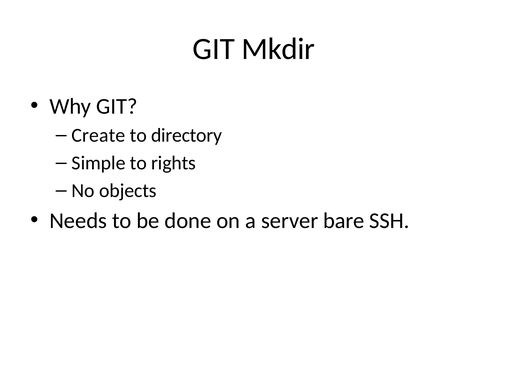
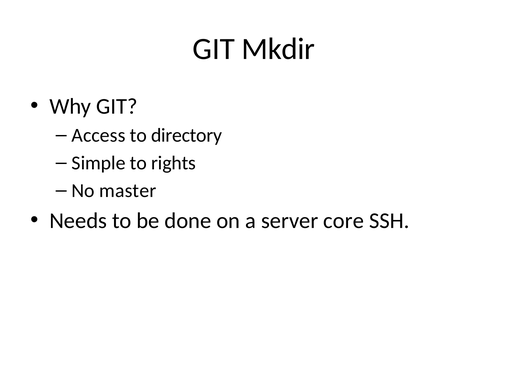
Create: Create -> Access
objects: objects -> master
bare: bare -> core
